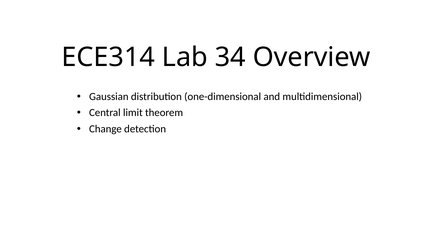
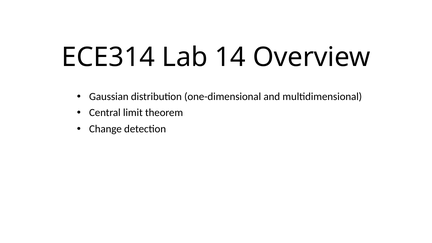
34: 34 -> 14
